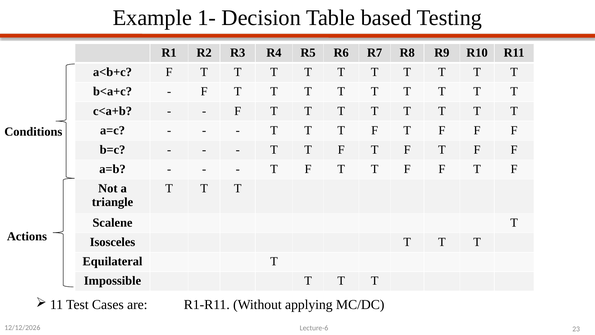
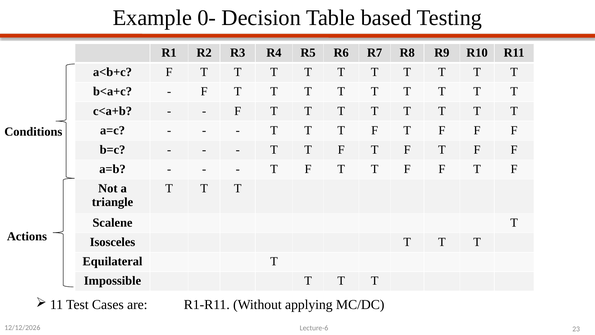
1-: 1- -> 0-
